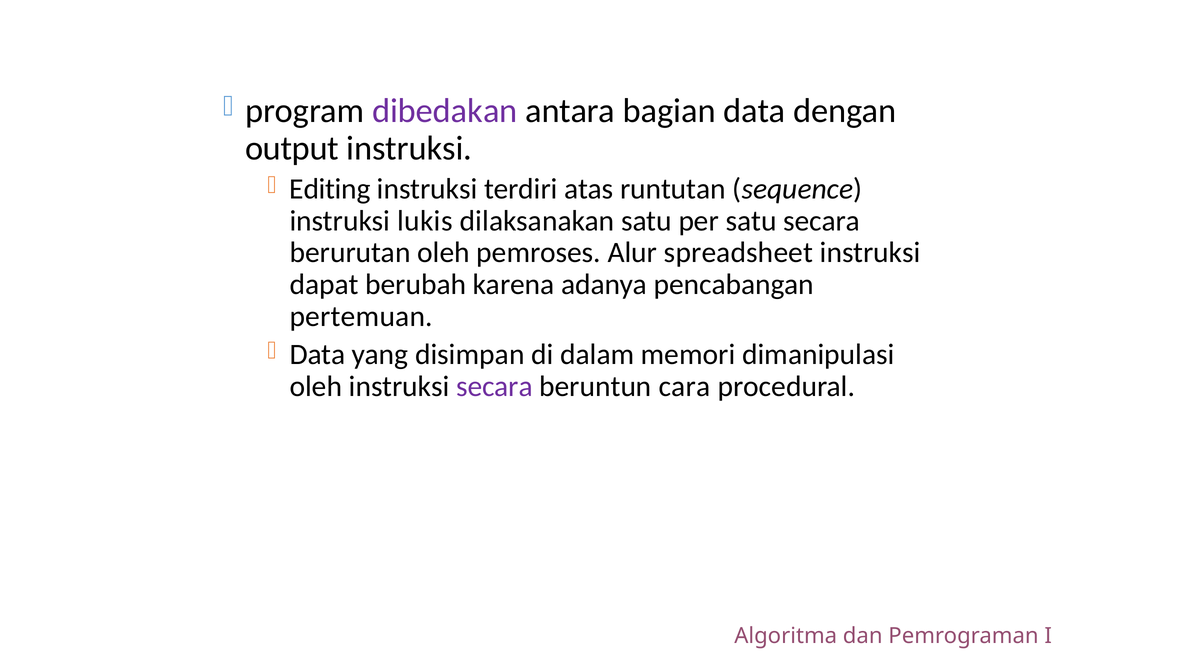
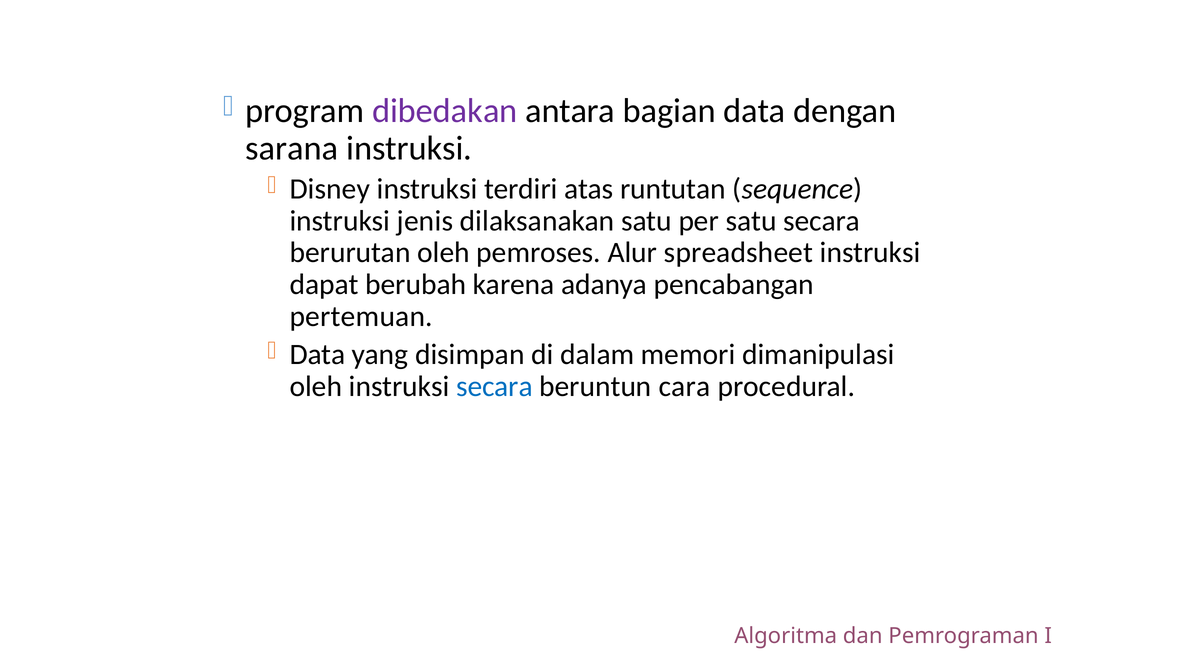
output: output -> sarana
Editing: Editing -> Disney
lukis: lukis -> jenis
secara at (494, 386) colour: purple -> blue
